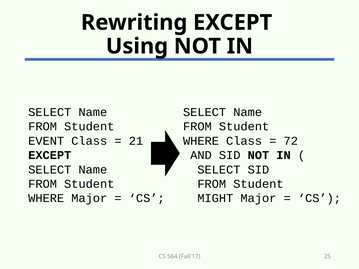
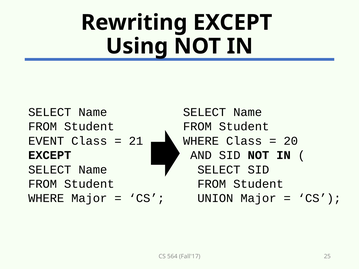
72: 72 -> 20
MIGHT: MIGHT -> UNION
